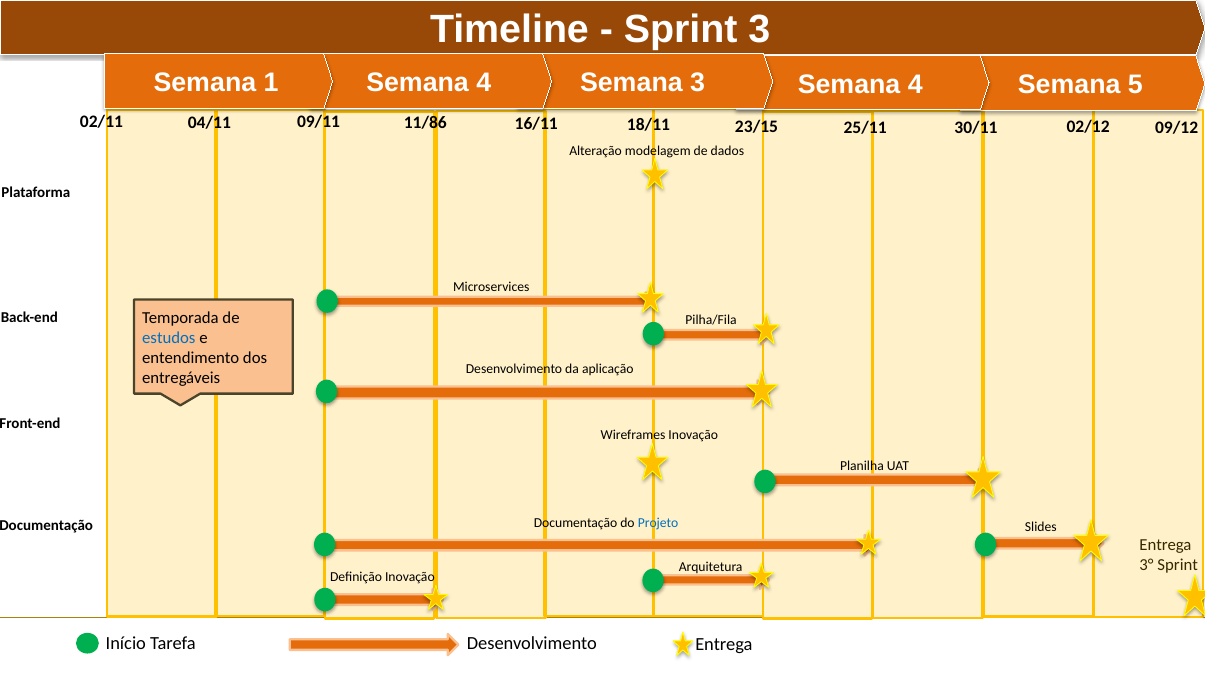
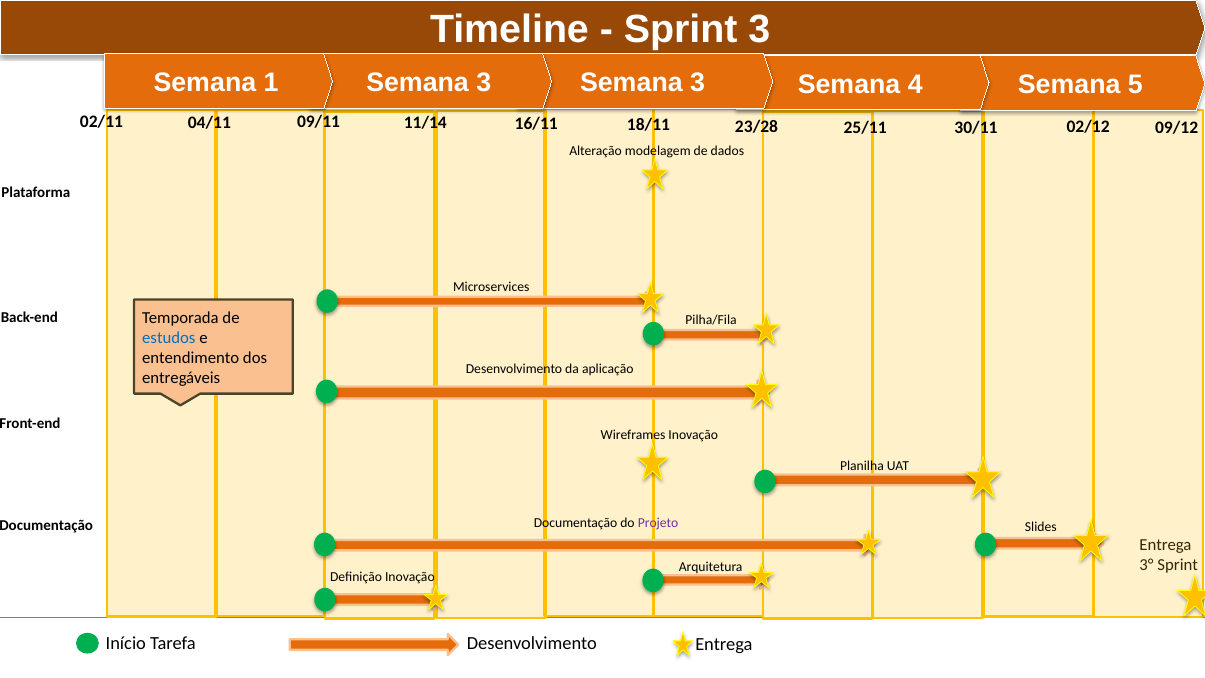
4 at (484, 83): 4 -> 3
11/86: 11/86 -> 11/14
23/15: 23/15 -> 23/28
Projeto colour: blue -> purple
